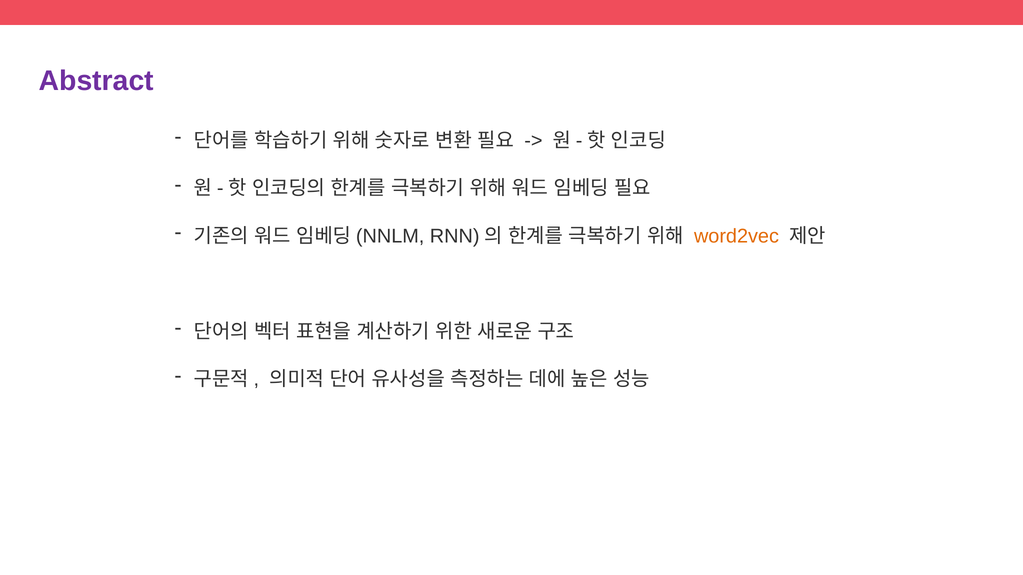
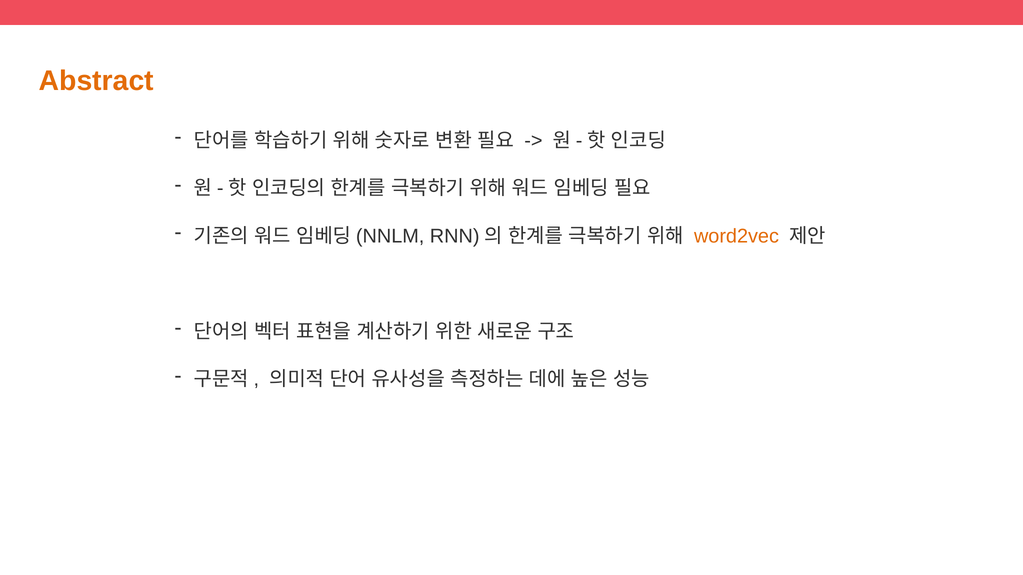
Abstract colour: purple -> orange
